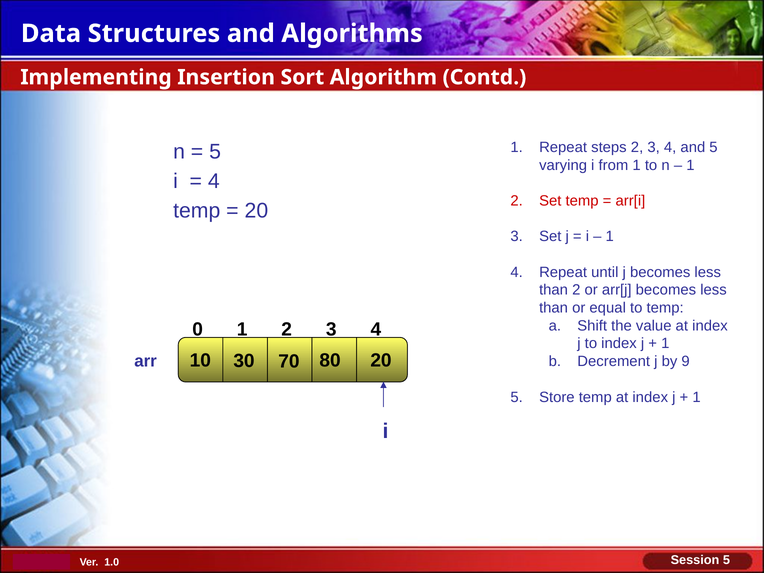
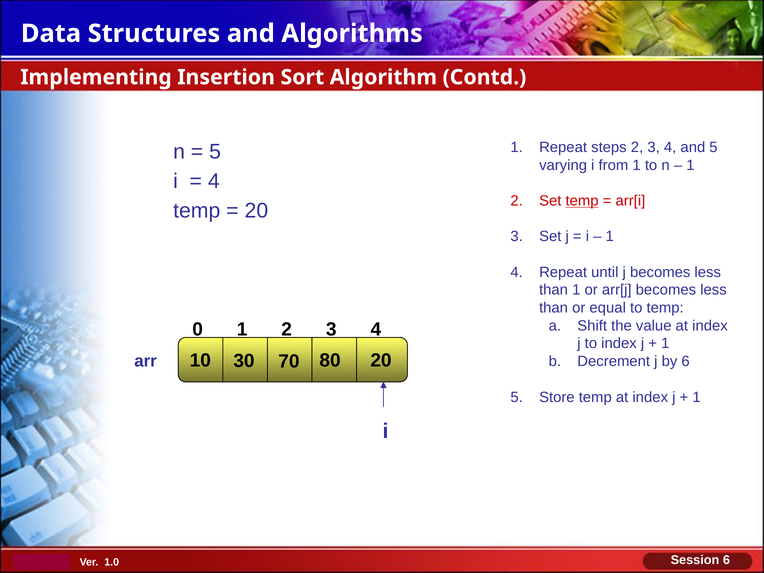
temp at (582, 201) underline: none -> present
than 2: 2 -> 1
by 9: 9 -> 6
5 at (726, 560): 5 -> 6
